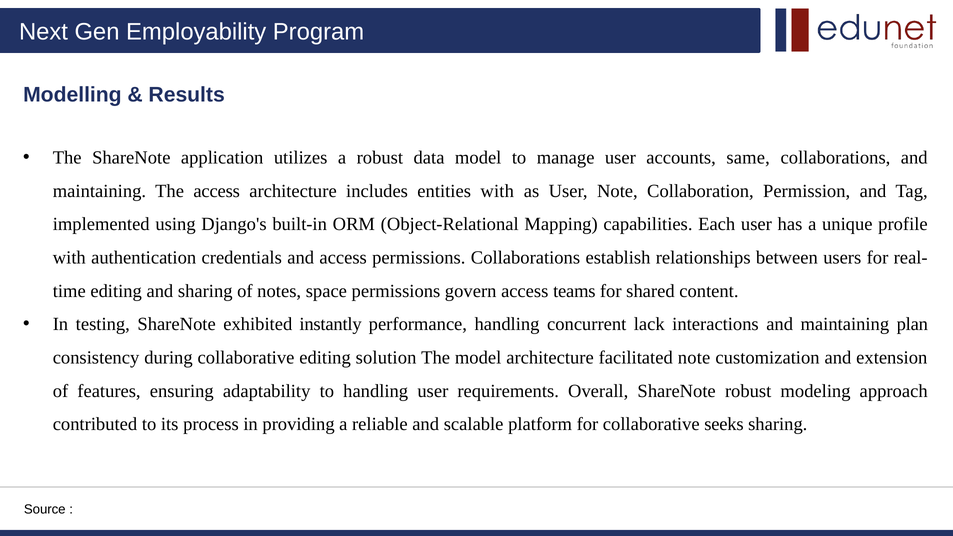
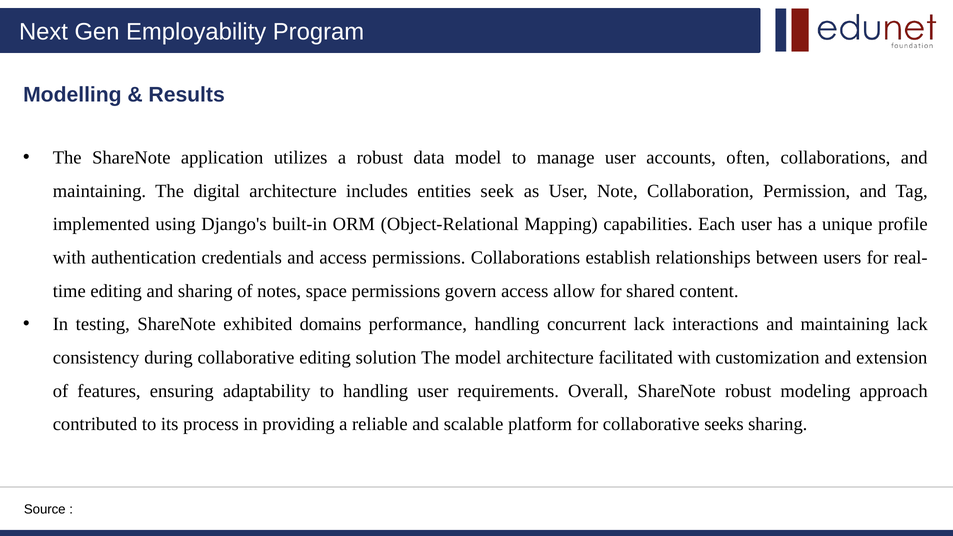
same: same -> often
The access: access -> digital
entities with: with -> seek
teams: teams -> allow
instantly: instantly -> domains
maintaining plan: plan -> lack
facilitated note: note -> with
